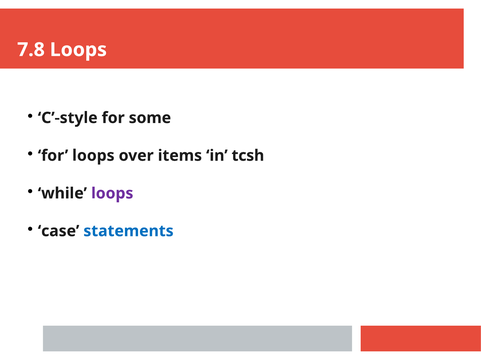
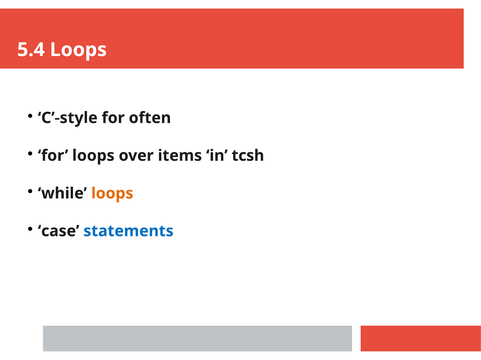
7.8: 7.8 -> 5.4
some: some -> often
loops at (112, 194) colour: purple -> orange
